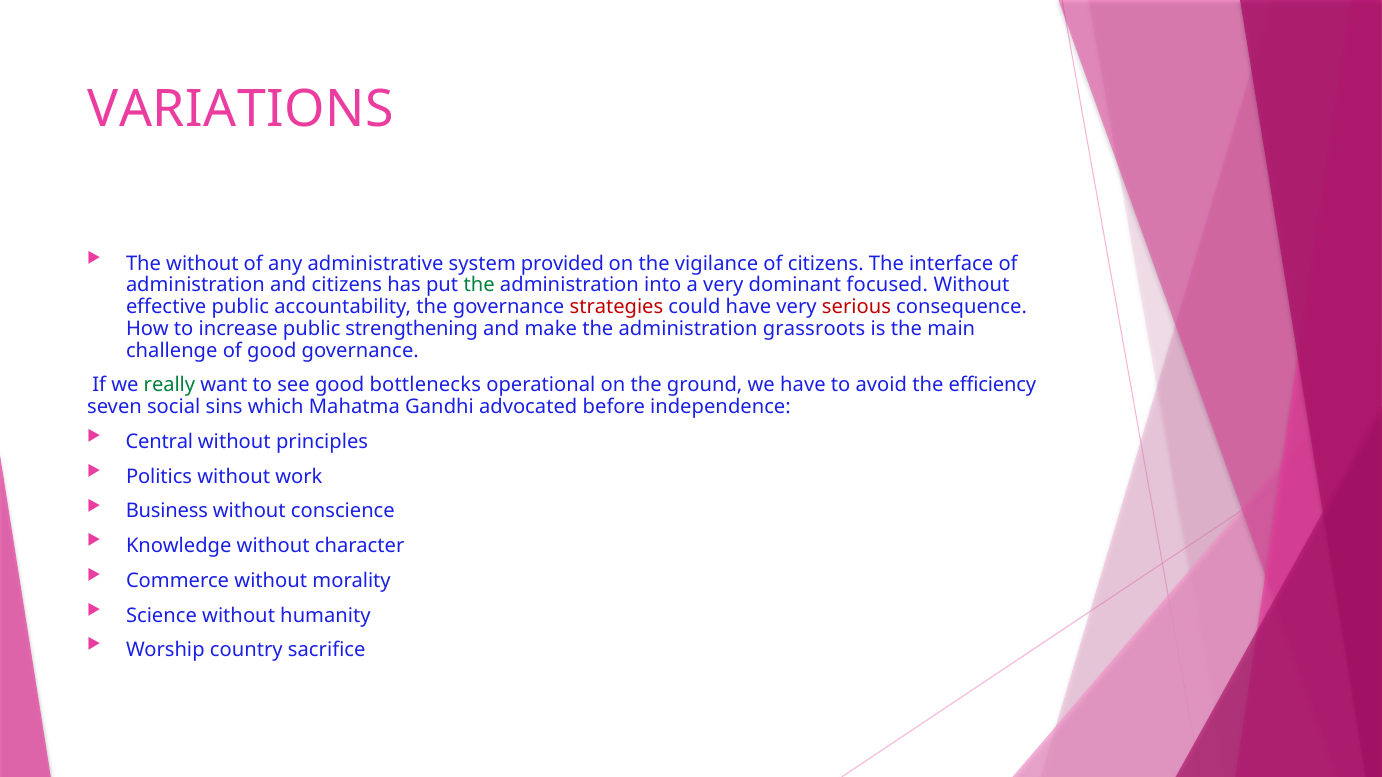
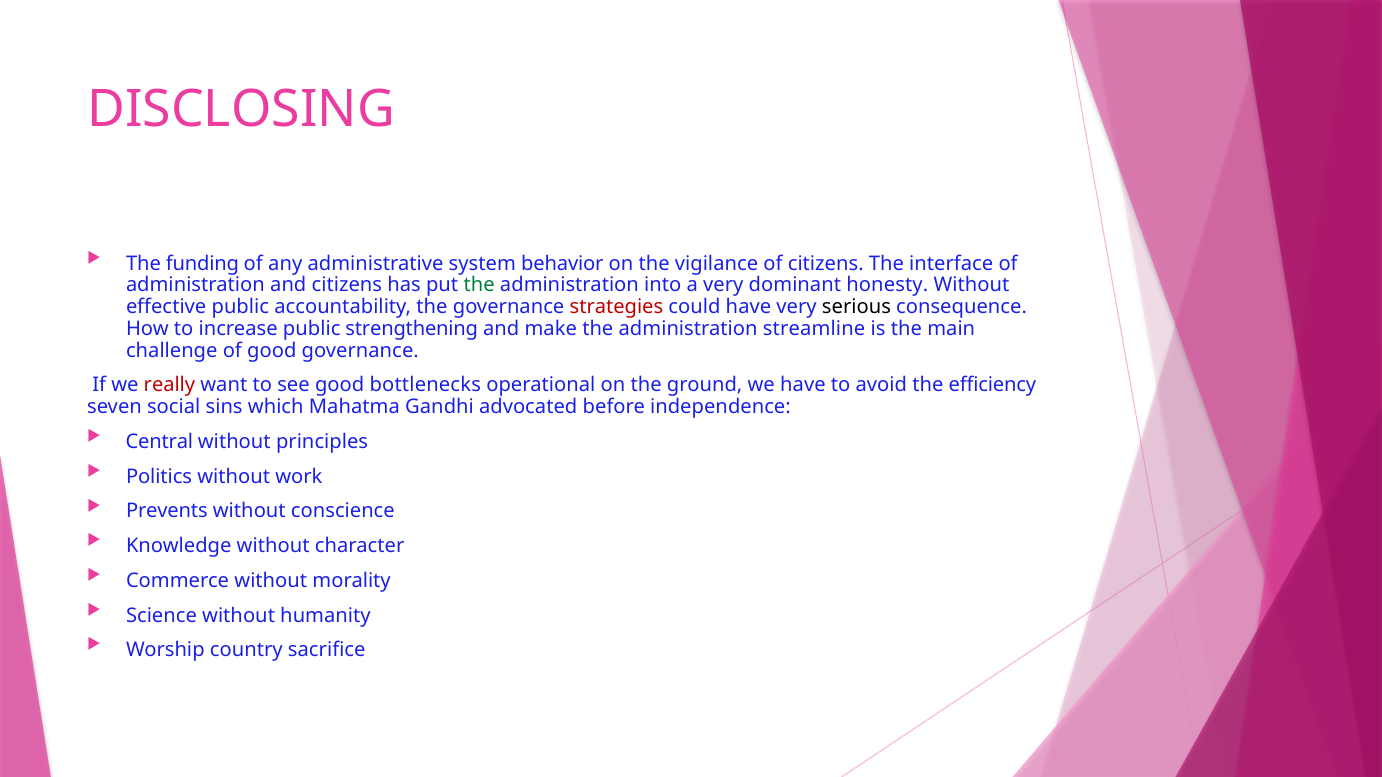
VARIATIONS: VARIATIONS -> DISCLOSING
The without: without -> funding
provided: provided -> behavior
focused: focused -> honesty
serious colour: red -> black
grassroots: grassroots -> streamline
really colour: green -> red
Business: Business -> Prevents
